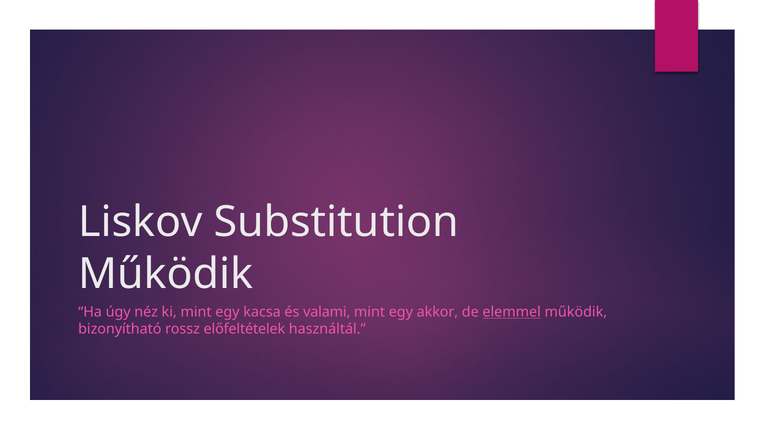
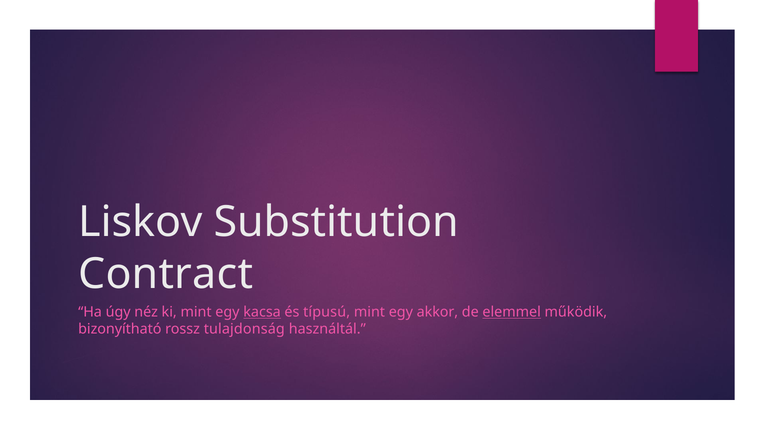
Működik at (166, 274): Működik -> Contract
kacsa underline: none -> present
valami: valami -> típusú
előfeltételek: előfeltételek -> tulajdonság
